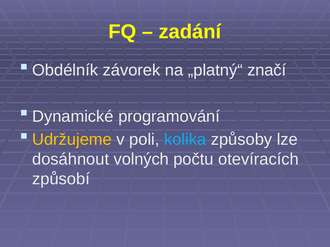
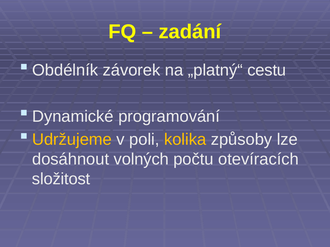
značí: značí -> cestu
kolika colour: light blue -> yellow
způsobí: způsobí -> složitost
